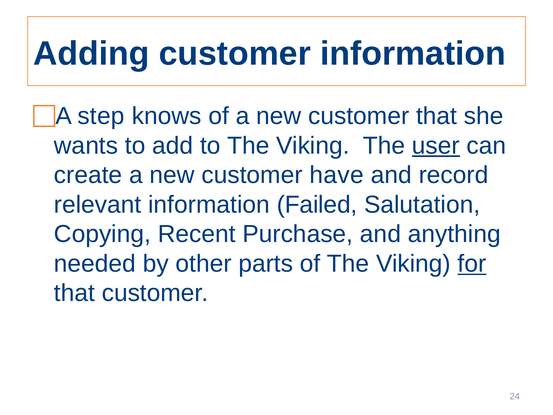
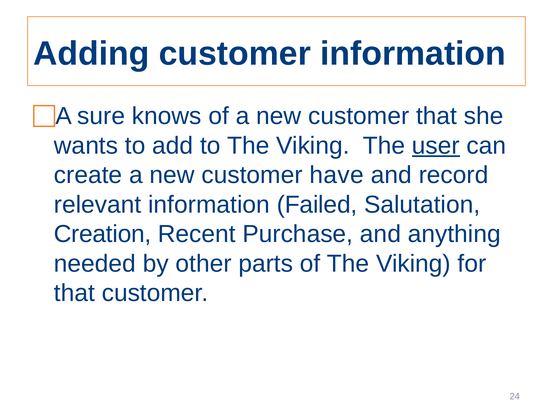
step: step -> sure
Copying: Copying -> Creation
for underline: present -> none
